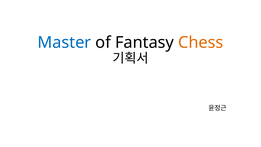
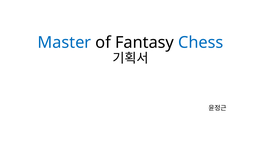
Chess colour: orange -> blue
